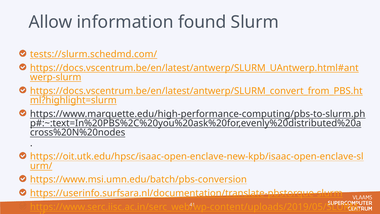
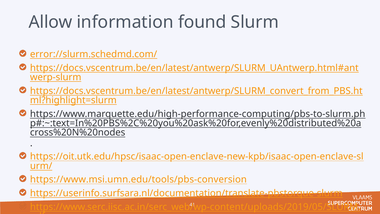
tests://slurm.schedmd.com/: tests://slurm.schedmd.com/ -> error://slurm.schedmd.com/
https://www.msi.umn.edu/batch/pbs-conversion: https://www.msi.umn.edu/batch/pbs-conversion -> https://www.msi.umn.edu/tools/pbs-conversion
